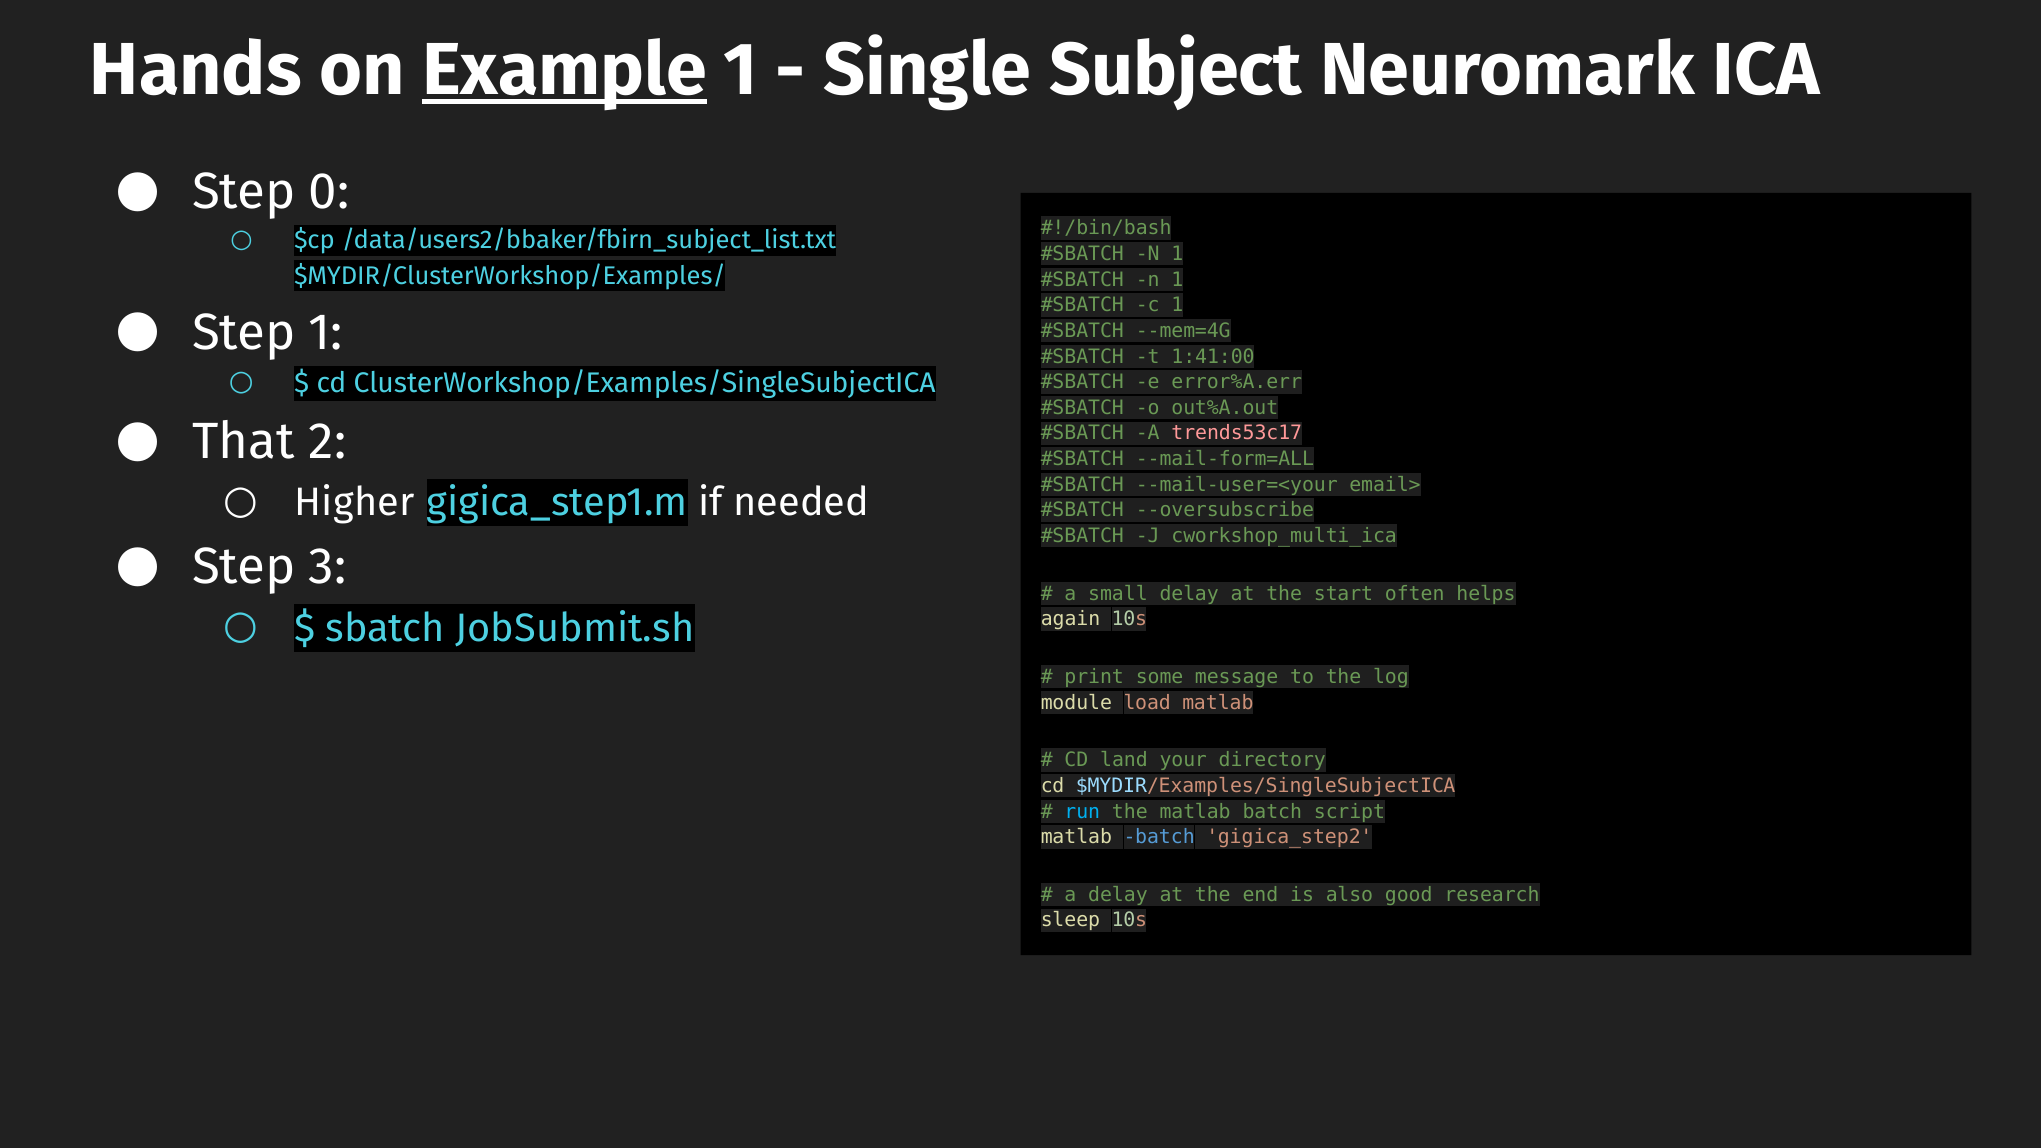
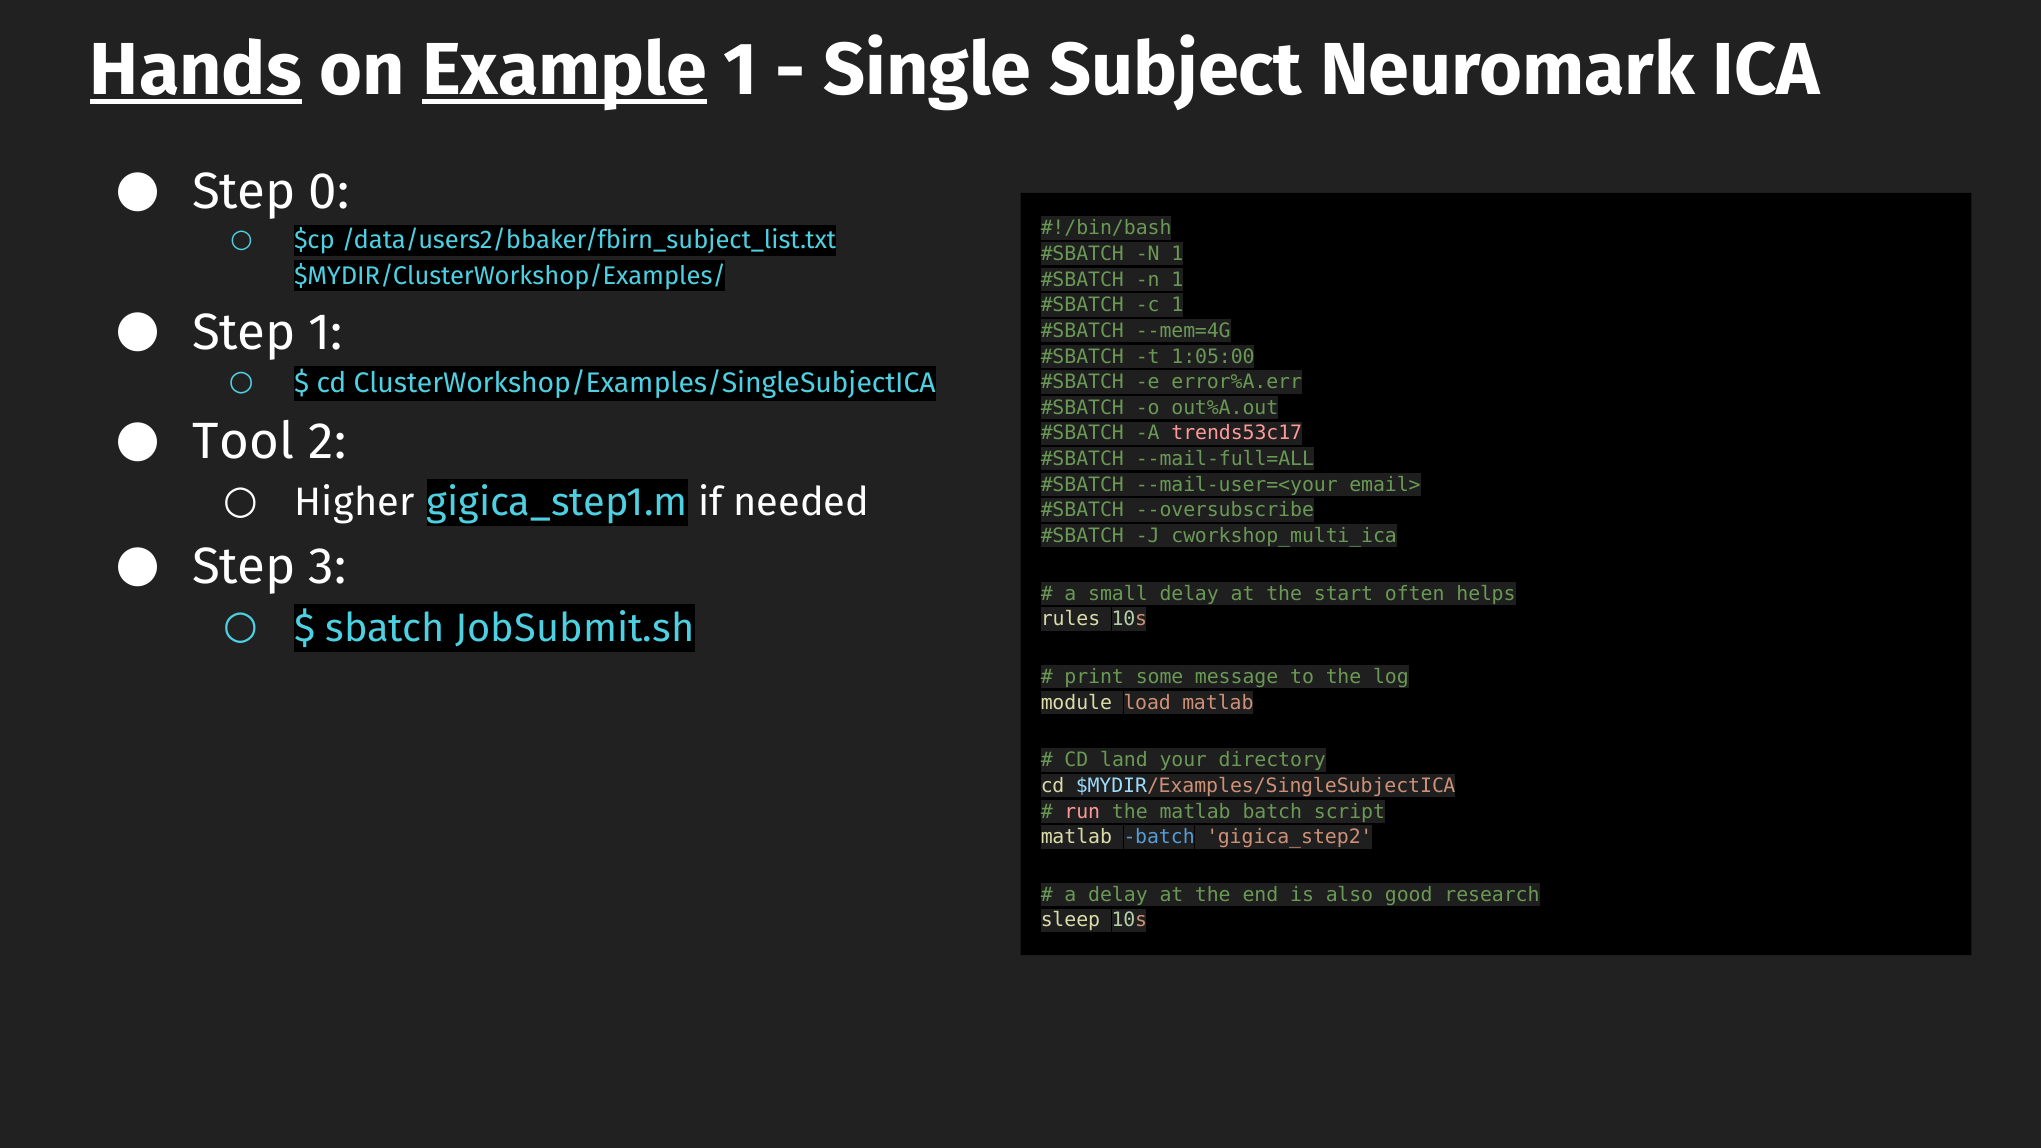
Hands underline: none -> present
1:41:00: 1:41:00 -> 1:05:00
That: That -> Tool
--mail-form=ALL: --mail-form=ALL -> --mail-full=ALL
again: again -> rules
run colour: light blue -> pink
